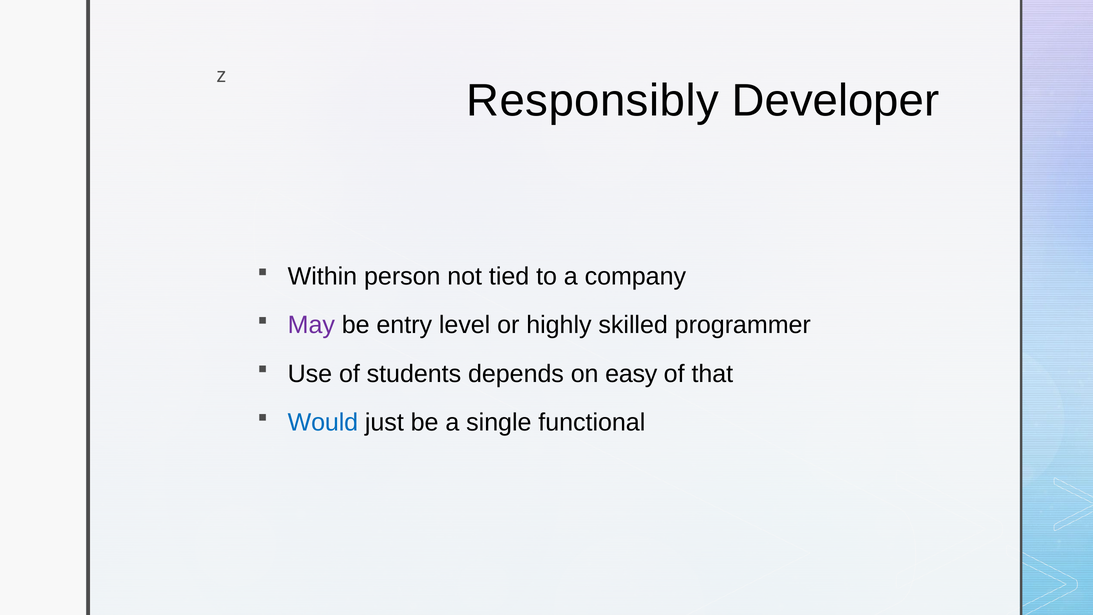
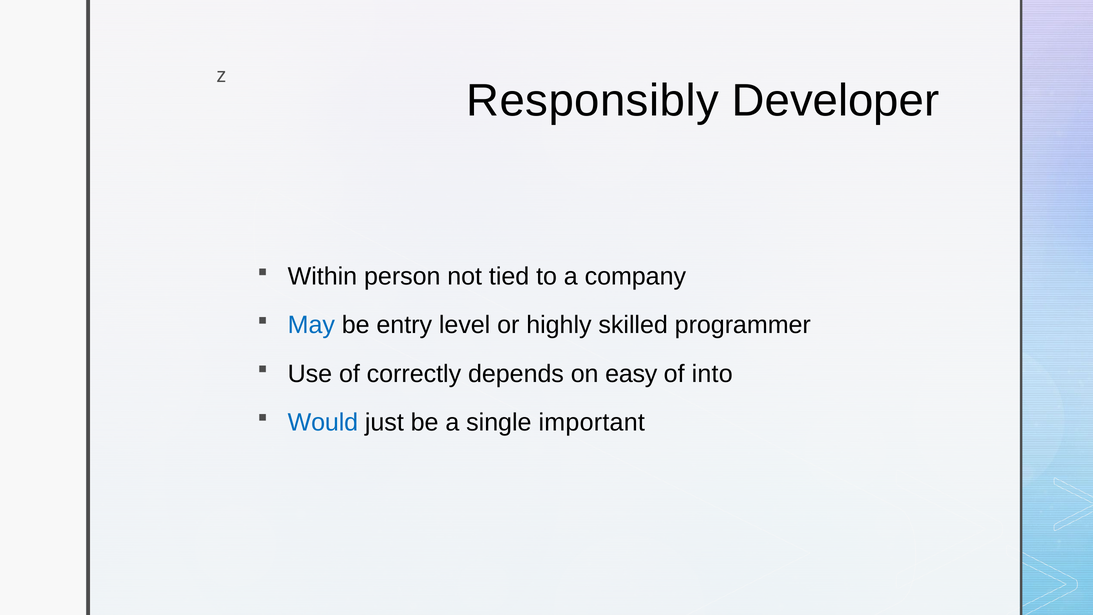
May colour: purple -> blue
students: students -> correctly
that: that -> into
functional: functional -> important
